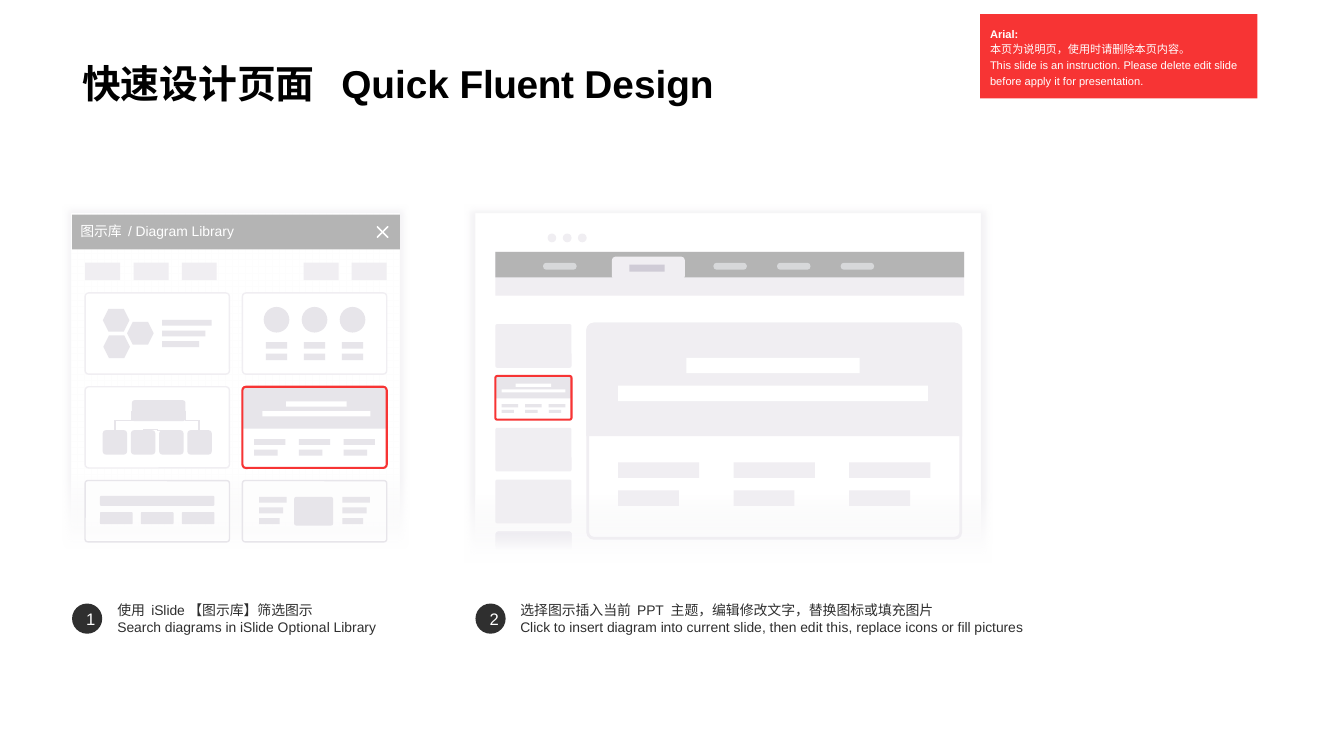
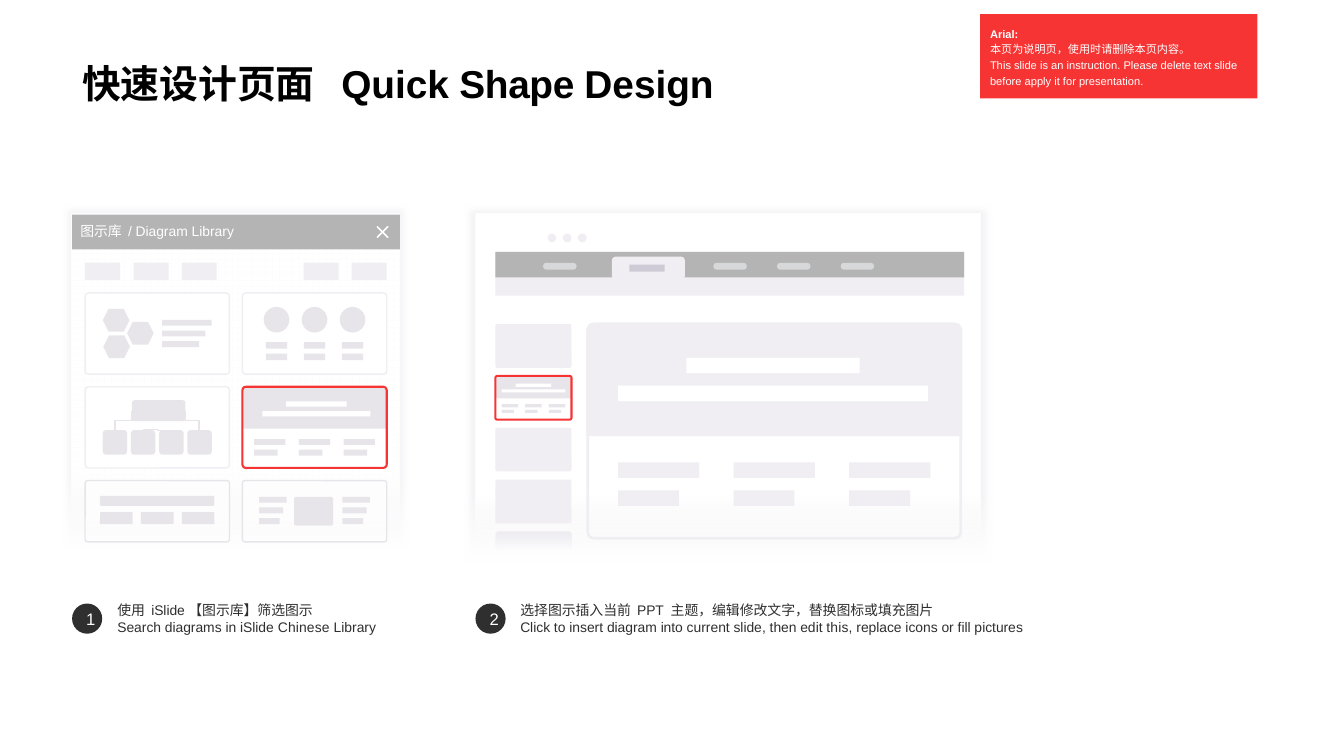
delete edit: edit -> text
Fluent: Fluent -> Shape
Optional: Optional -> Chinese
